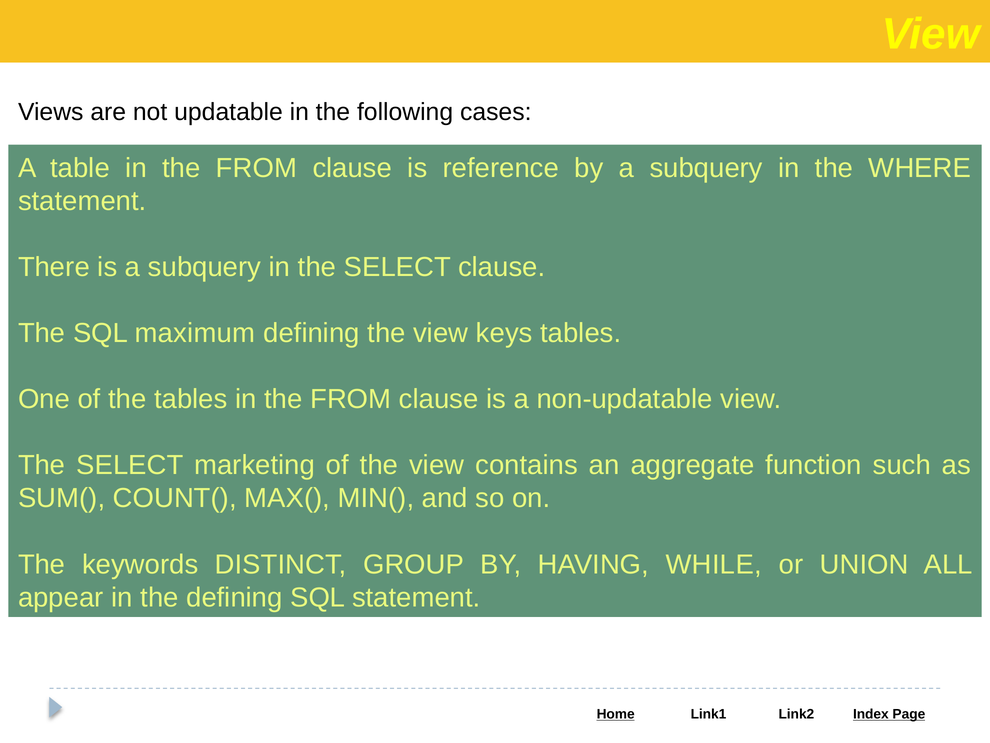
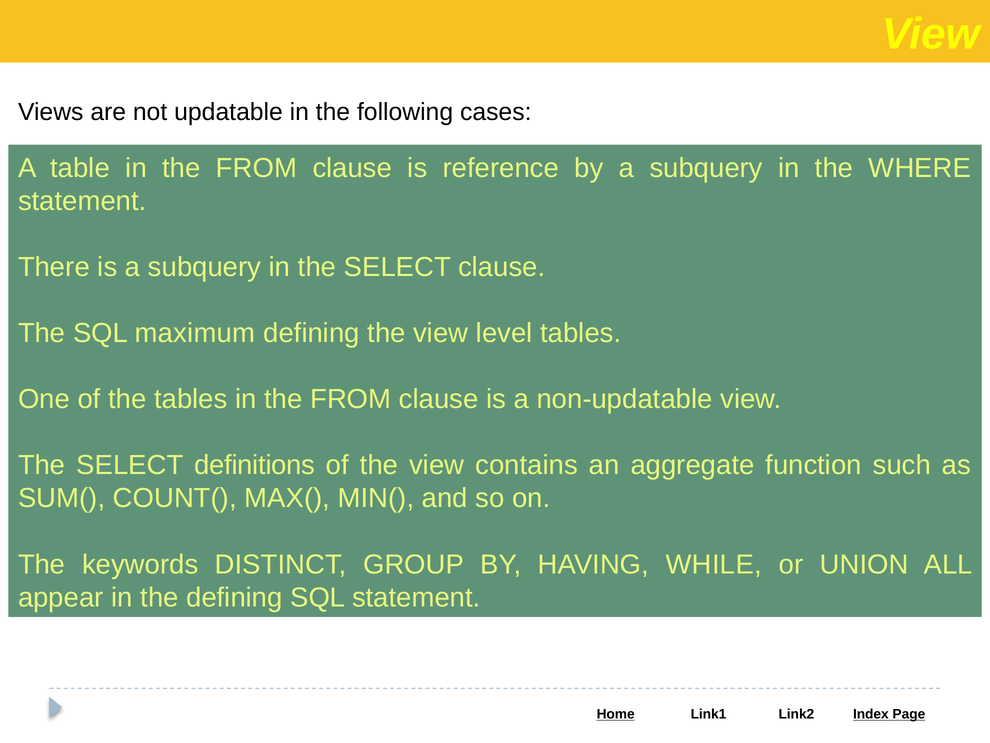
keys: keys -> level
marketing: marketing -> definitions
